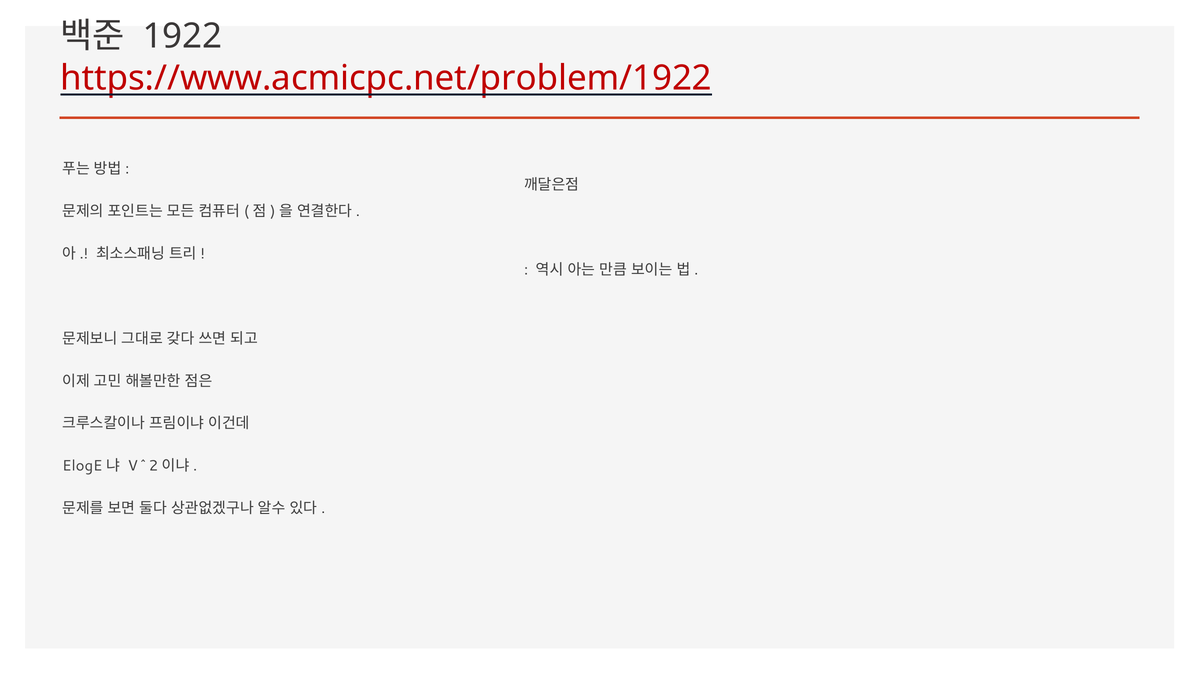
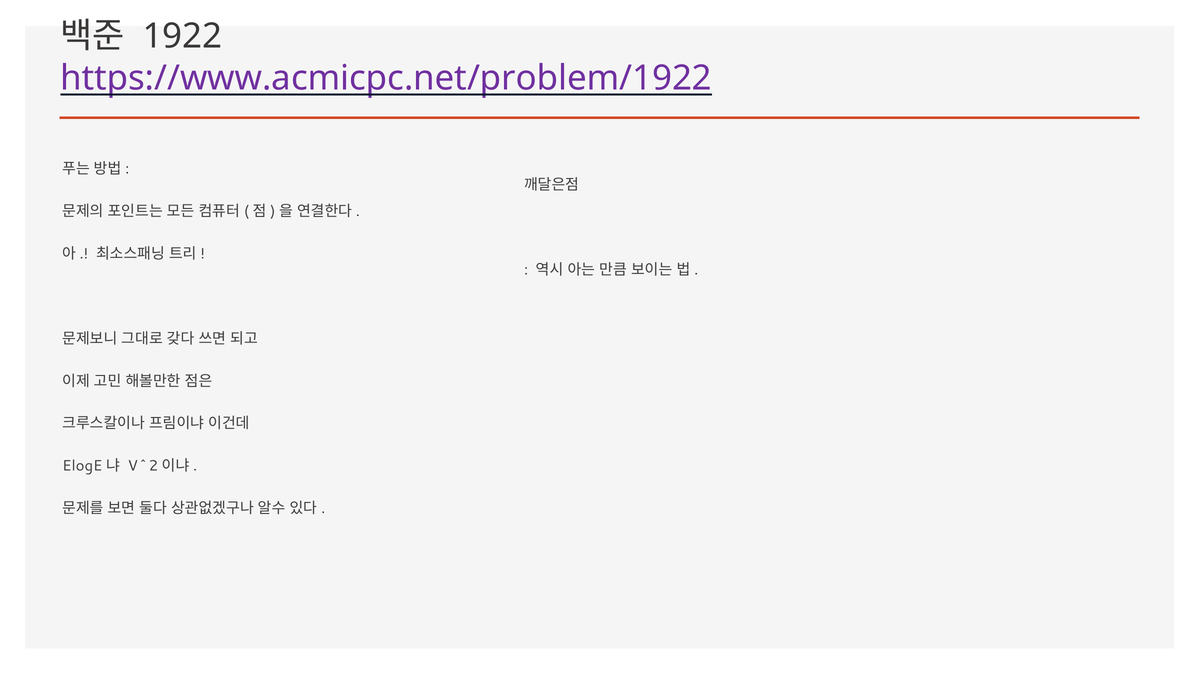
https://www.acmicpc.net/problem/1922 colour: red -> purple
